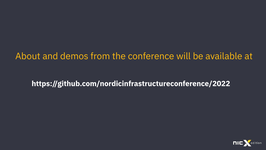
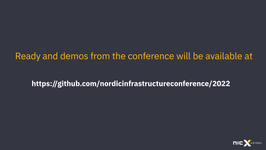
About: About -> Ready
